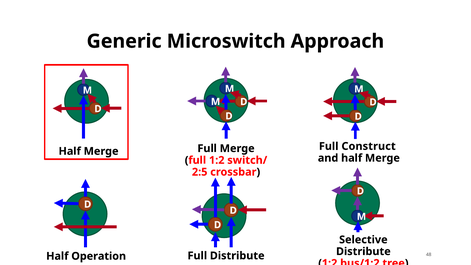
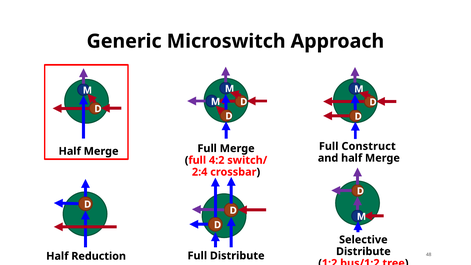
full 1:2: 1:2 -> 4:2
2:5: 2:5 -> 2:4
Operation: Operation -> Reduction
